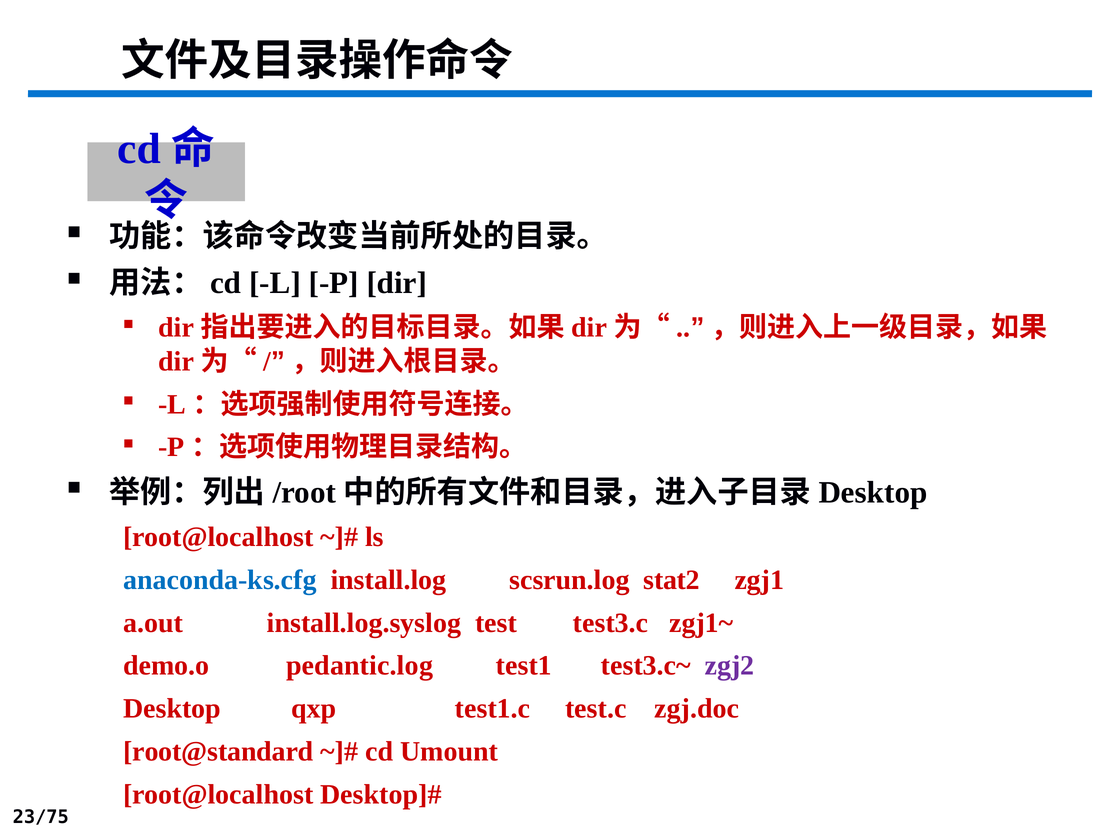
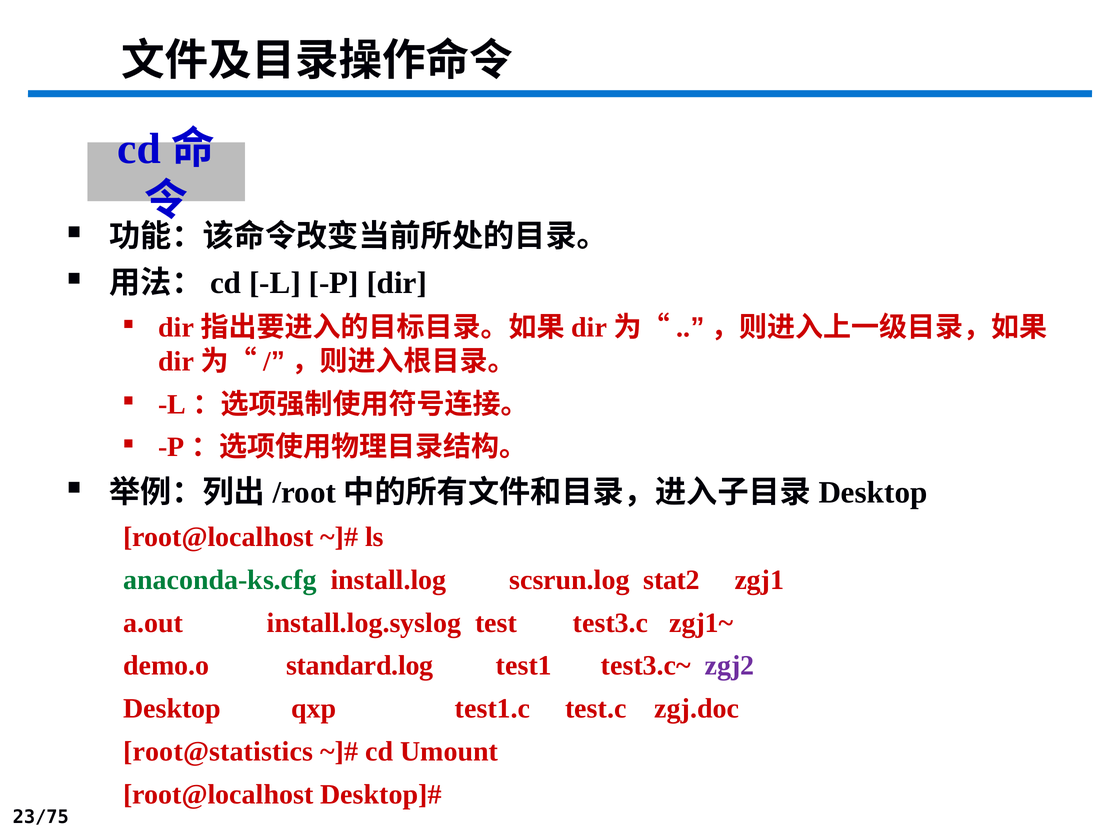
anaconda-ks.cfg colour: blue -> green
pedantic.log: pedantic.log -> standard.log
root@standard: root@standard -> root@statistics
